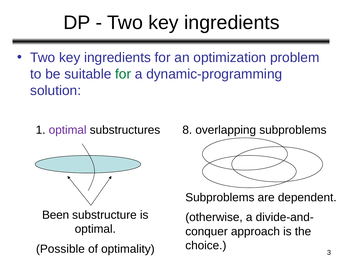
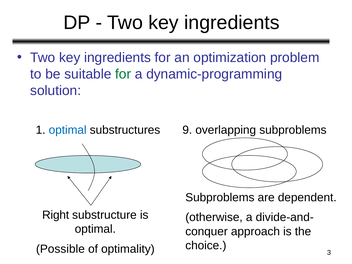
optimal at (68, 130) colour: purple -> blue
8: 8 -> 9
Been: Been -> Right
